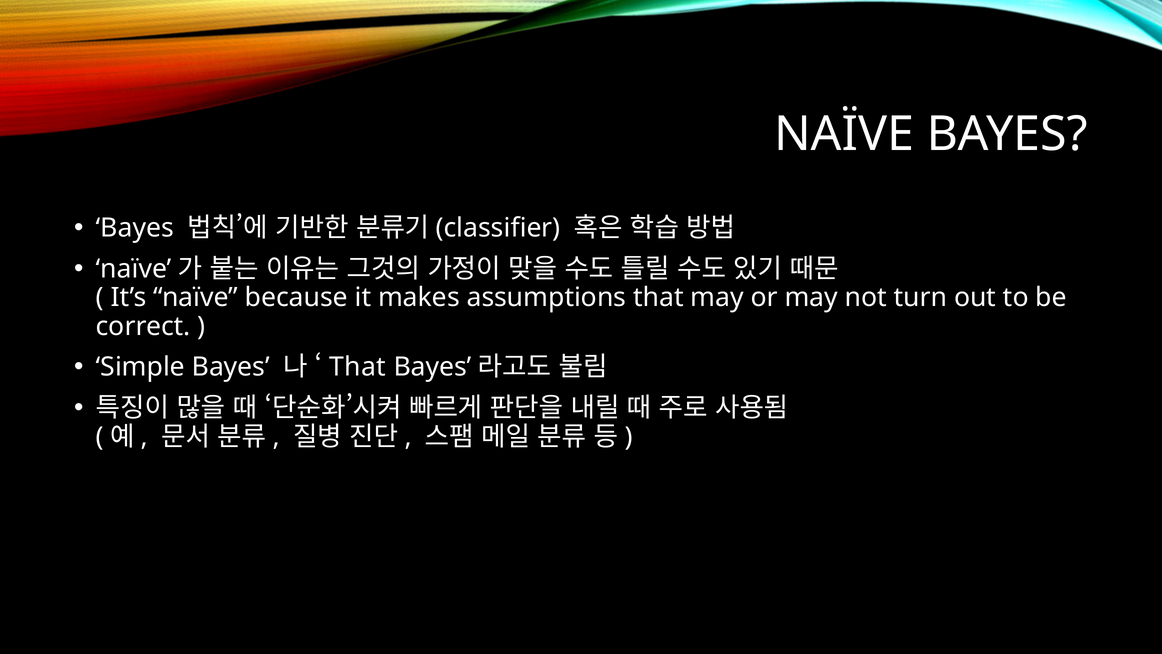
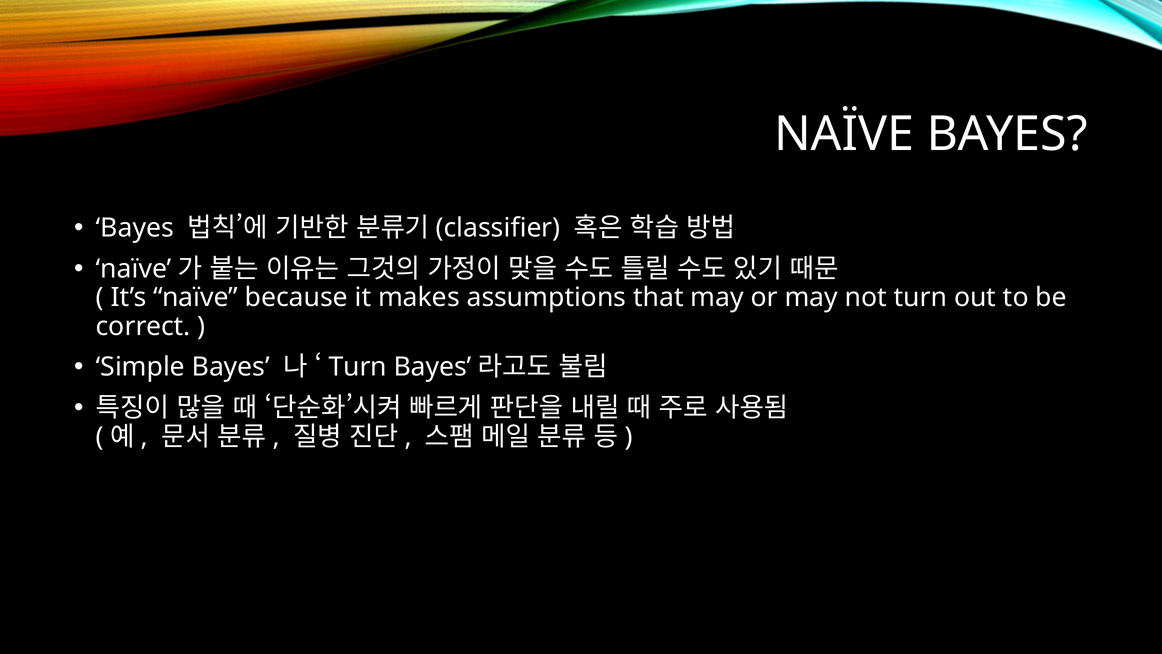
That at (358, 367): That -> Turn
